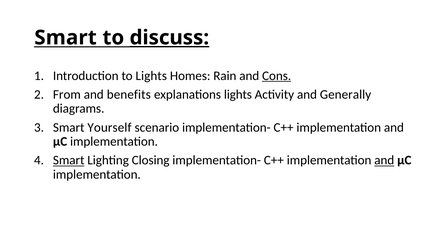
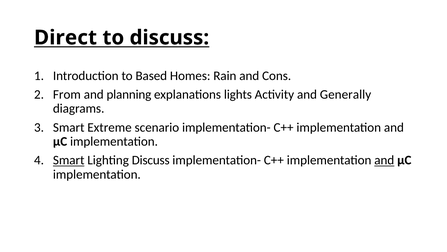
Smart at (66, 38): Smart -> Direct
discuss at (169, 38) underline: present -> none
to Lights: Lights -> Based
Cons underline: present -> none
benefits: benefits -> planning
Yourself: Yourself -> Extreme
Lighting Closing: Closing -> Discuss
